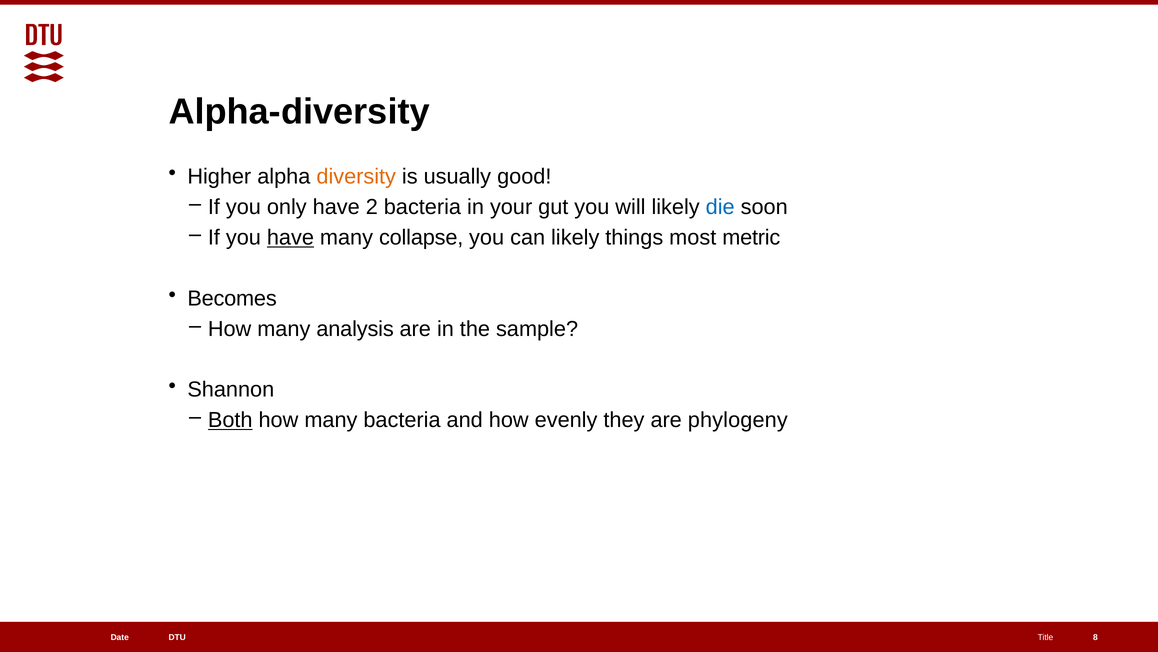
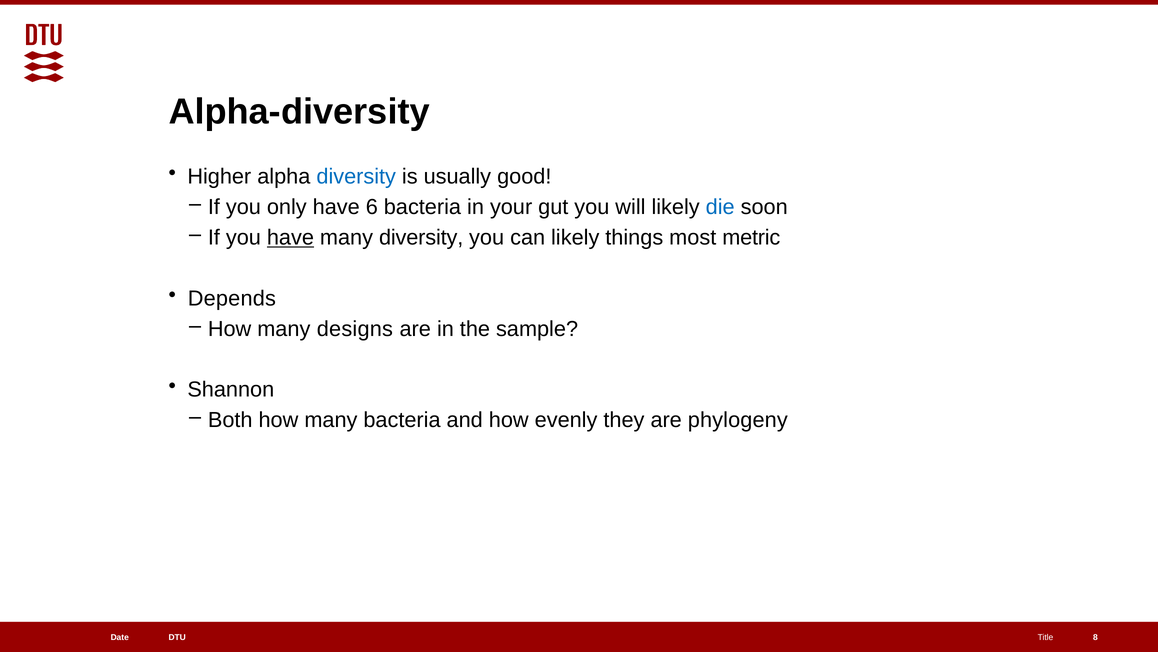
diversity at (356, 177) colour: orange -> blue
2: 2 -> 6
many collapse: collapse -> diversity
Becomes: Becomes -> Depends
analysis: analysis -> designs
Both underline: present -> none
